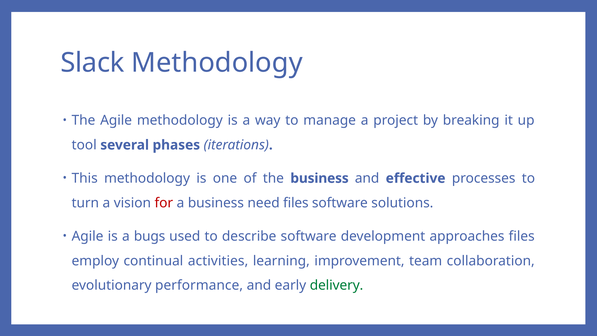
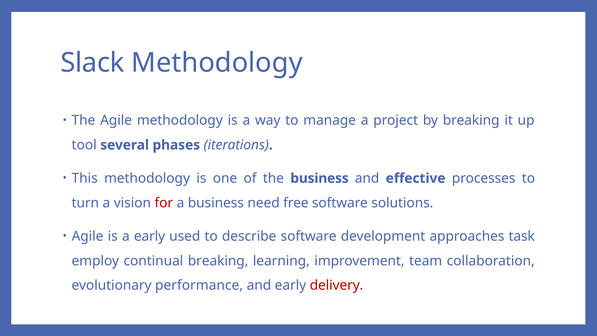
need files: files -> free
a bugs: bugs -> early
approaches files: files -> task
continual activities: activities -> breaking
delivery colour: green -> red
